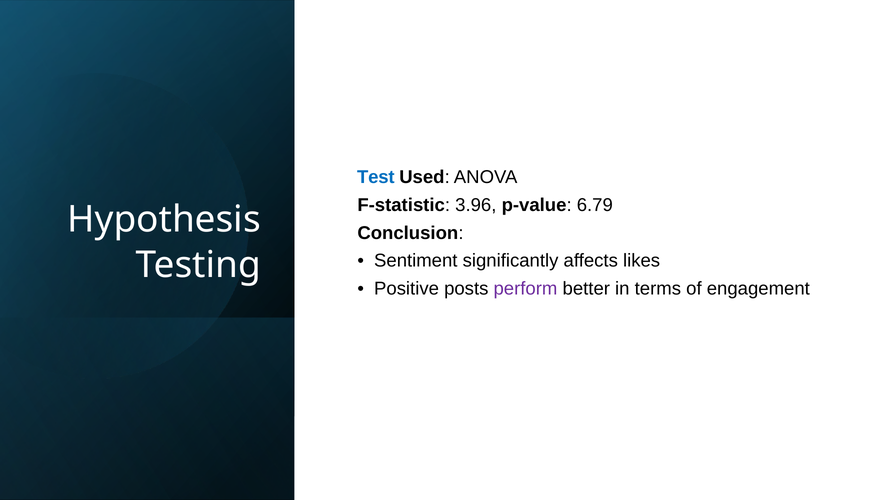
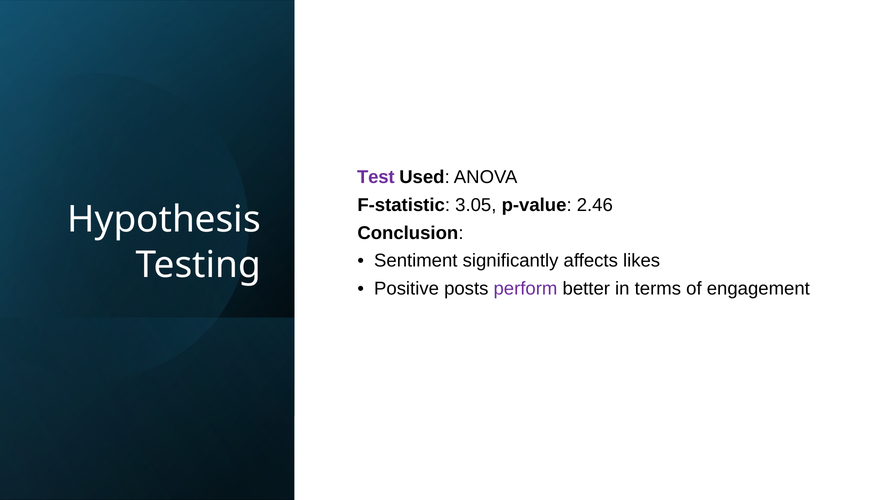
Test colour: blue -> purple
3.96: 3.96 -> 3.05
6.79: 6.79 -> 2.46
